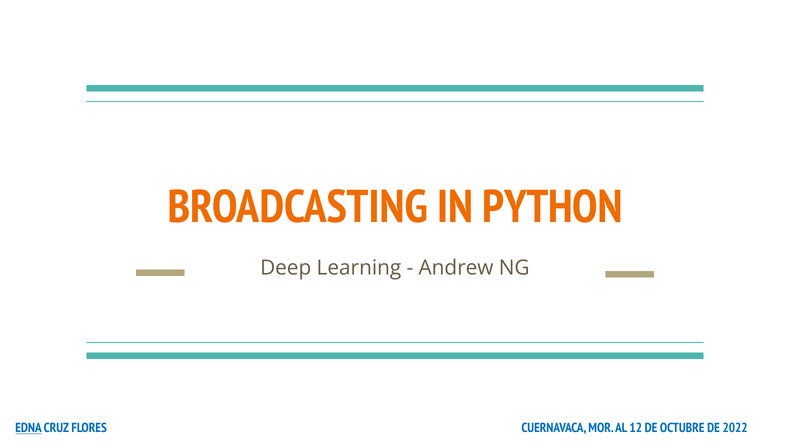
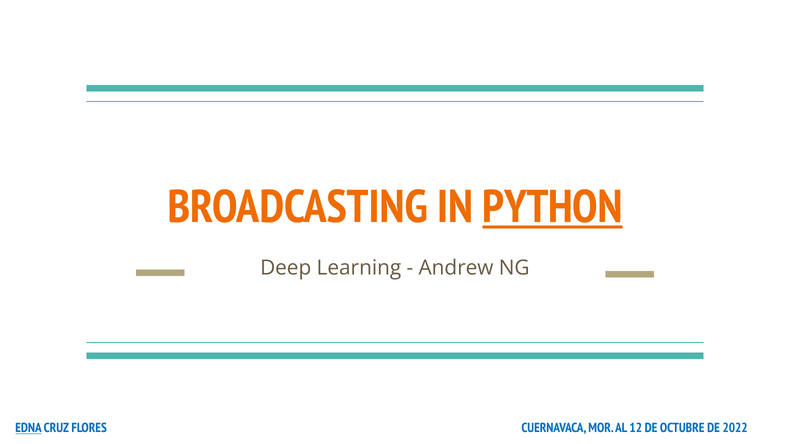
PYTHON underline: none -> present
